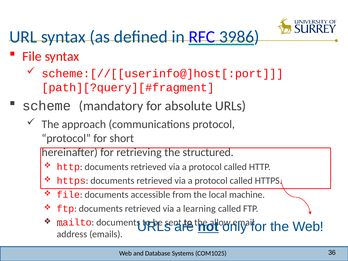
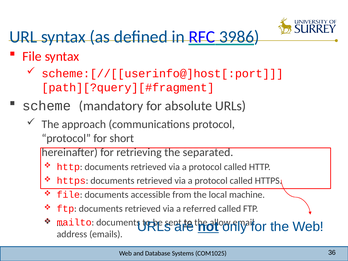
structured: structured -> separated
learning: learning -> referred
